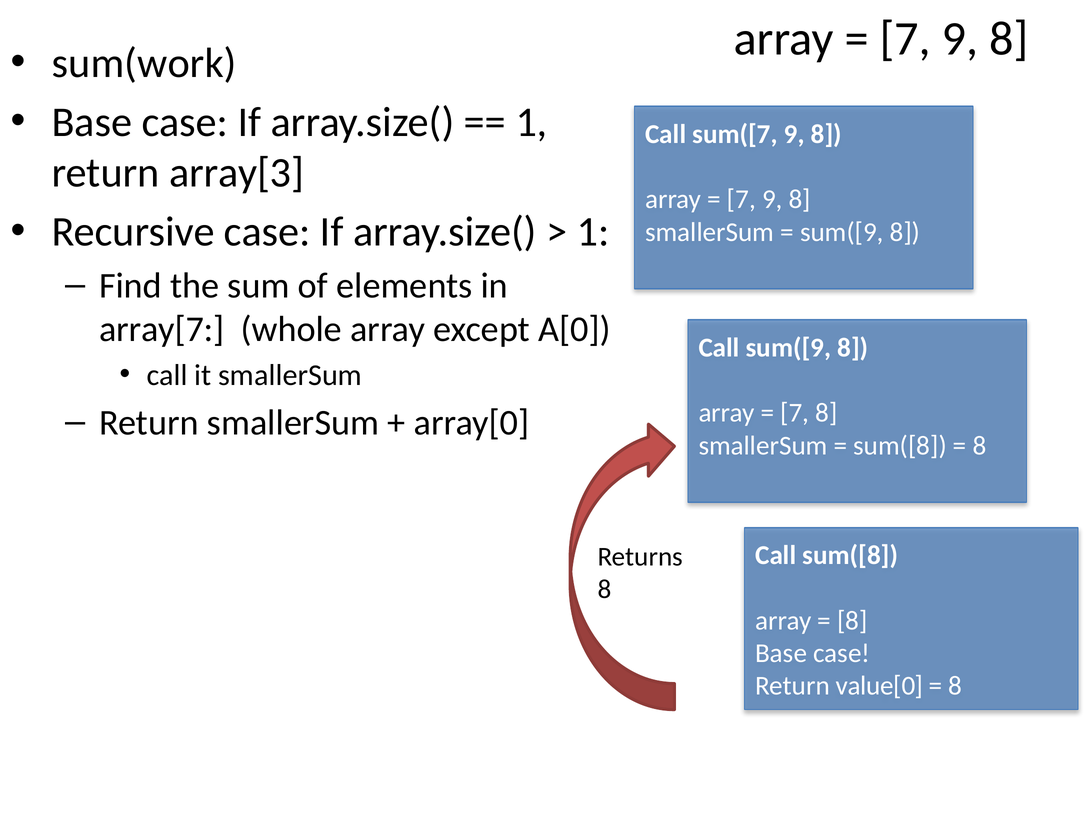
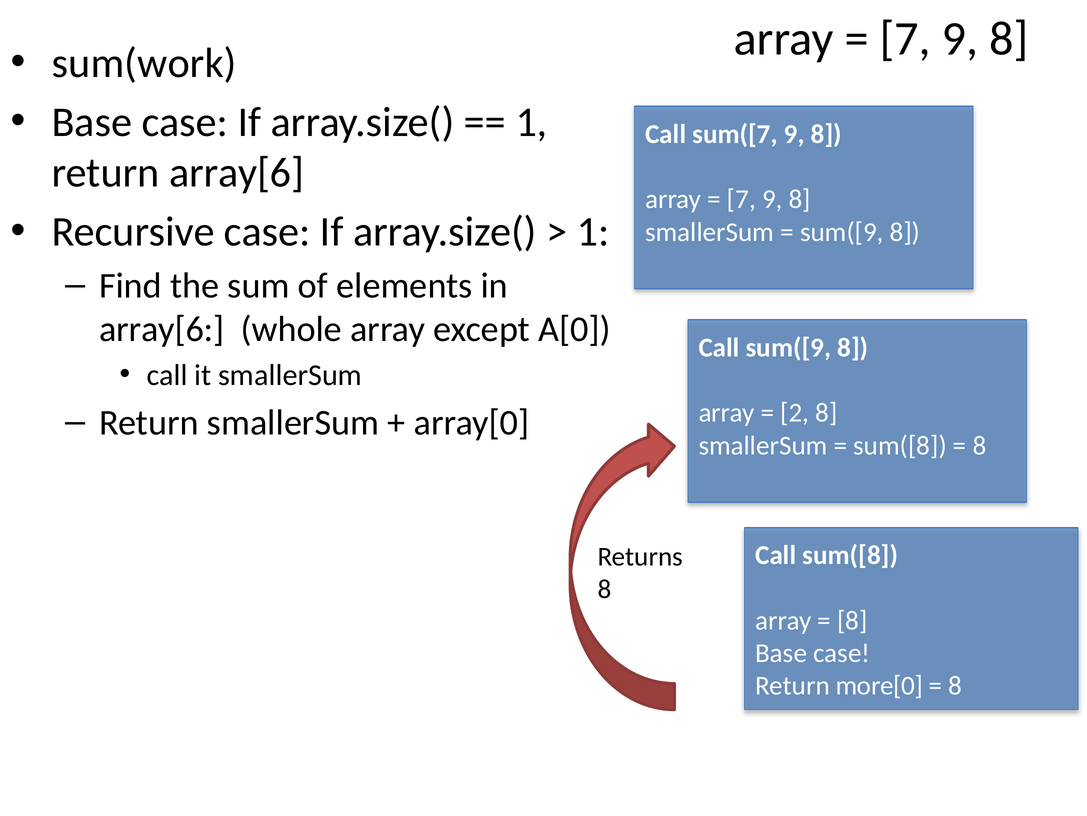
return array[3: array[3 -> array[6
array[7 at (162, 329): array[7 -> array[6
7 at (795, 413): 7 -> 2
value[0: value[0 -> more[0
